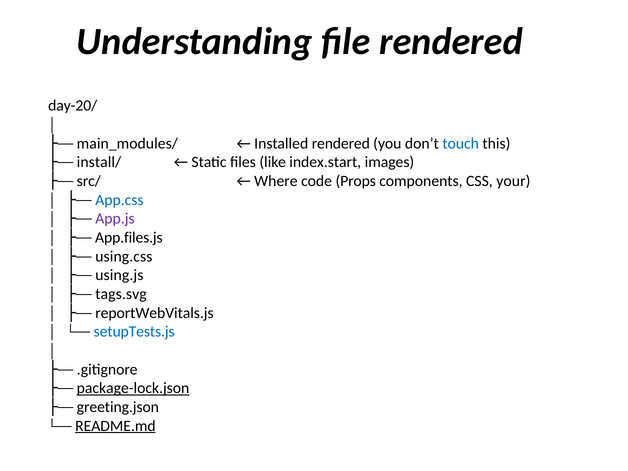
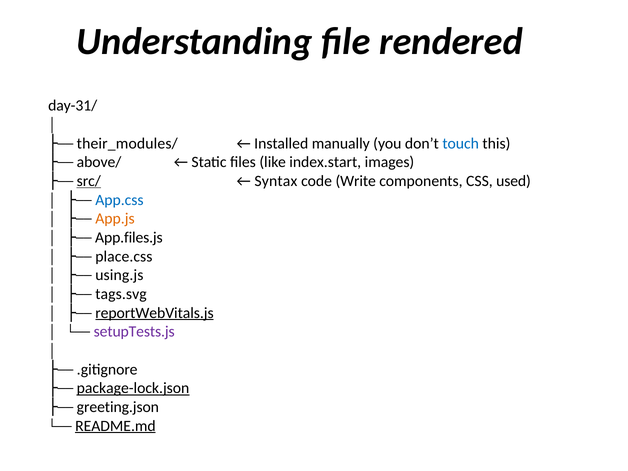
day-20/: day-20/ -> day-31/
main_modules/: main_modules/ -> their_modules/
Installed rendered: rendered -> manually
install/: install/ -> above/
src/ underline: none -> present
Where: Where -> Syntax
Props: Props -> Write
your: your -> used
App.js colour: purple -> orange
using.css: using.css -> place.css
reportWebVitals.js underline: none -> present
setupTests.js colour: blue -> purple
